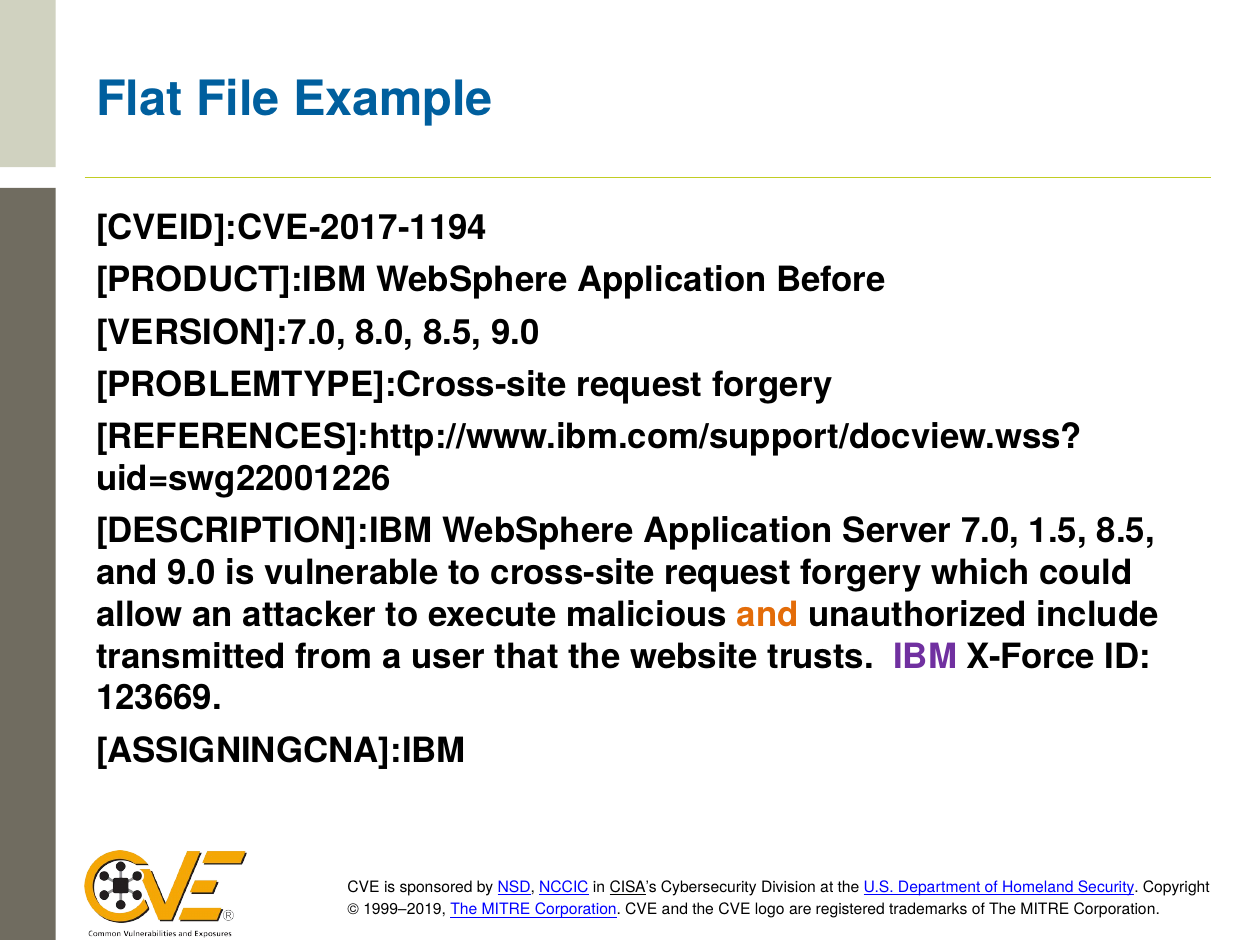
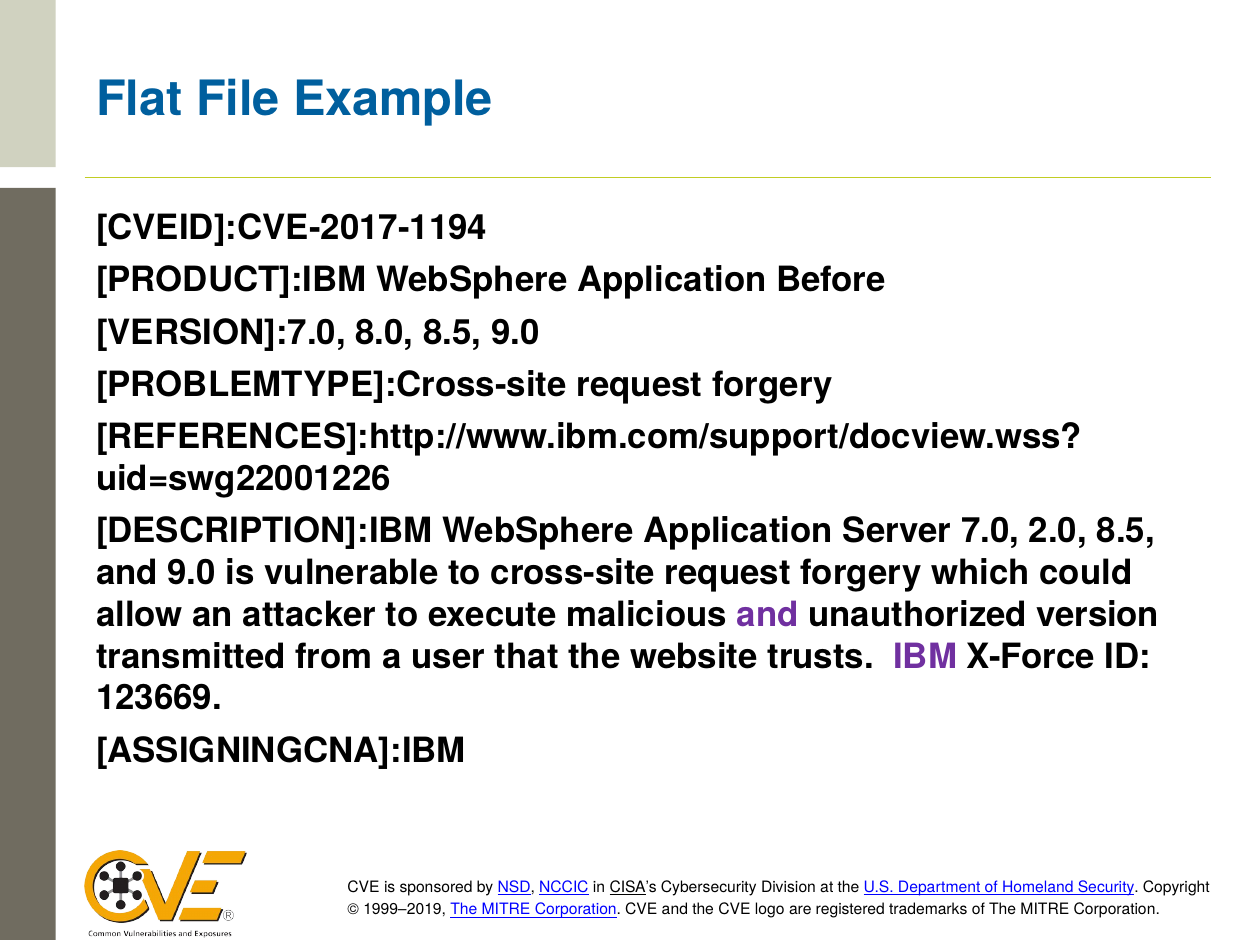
1.5: 1.5 -> 2.0
and at (768, 615) colour: orange -> purple
include: include -> version
